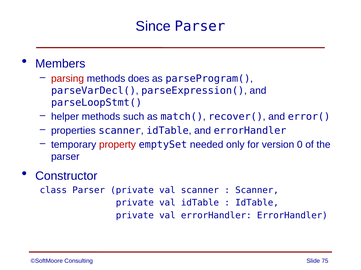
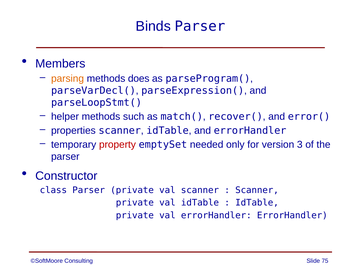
Since: Since -> Binds
parsing colour: red -> orange
0: 0 -> 3
